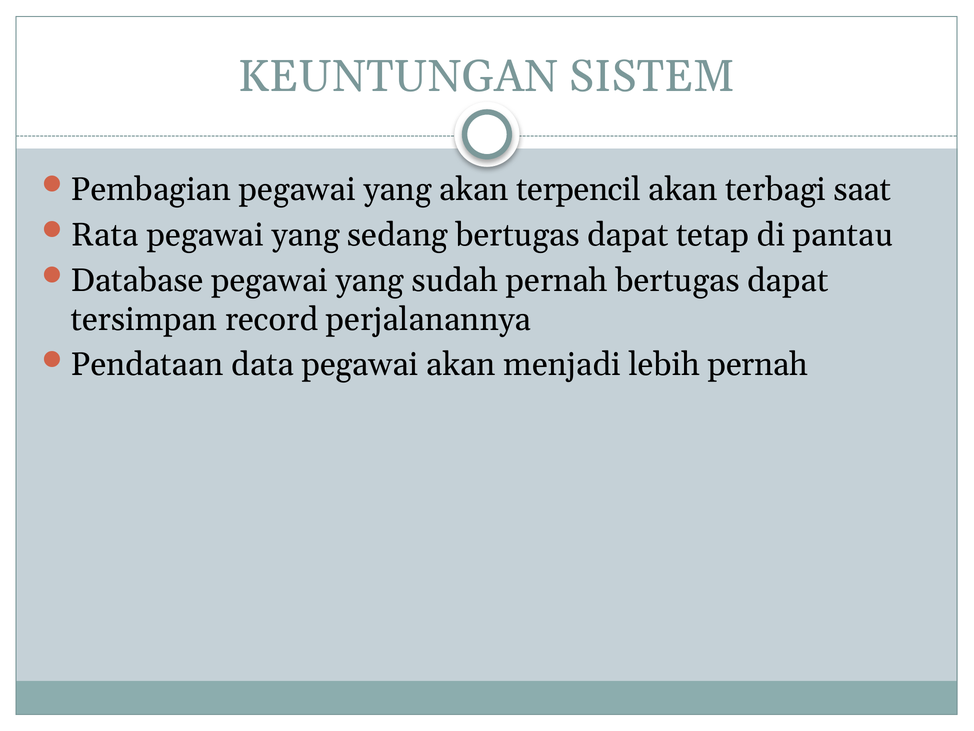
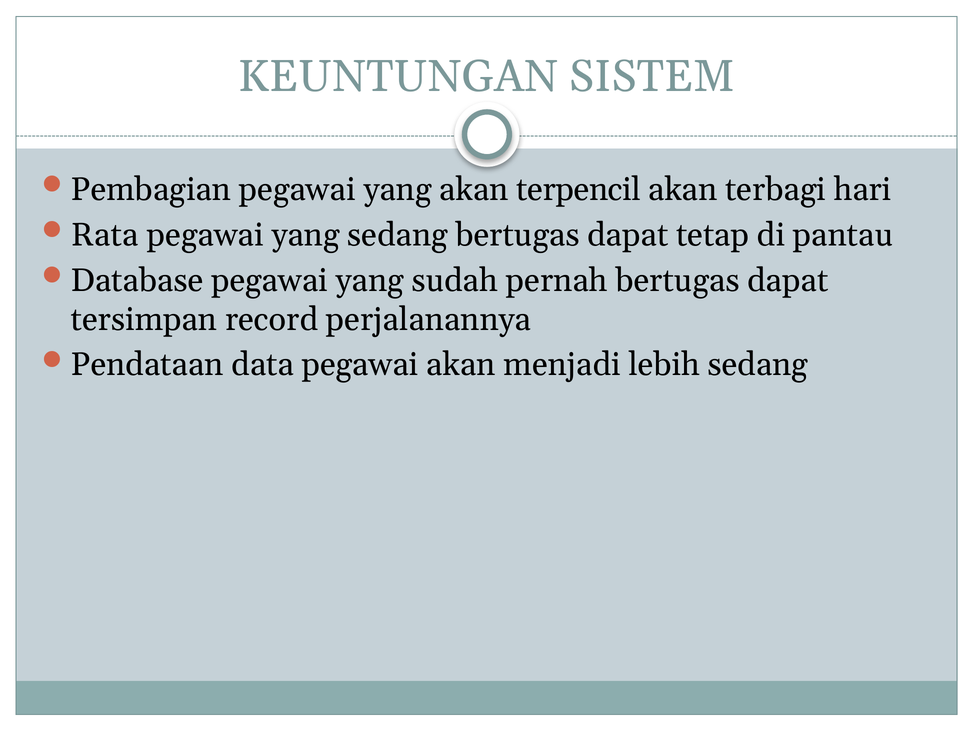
saat: saat -> hari
lebih pernah: pernah -> sedang
